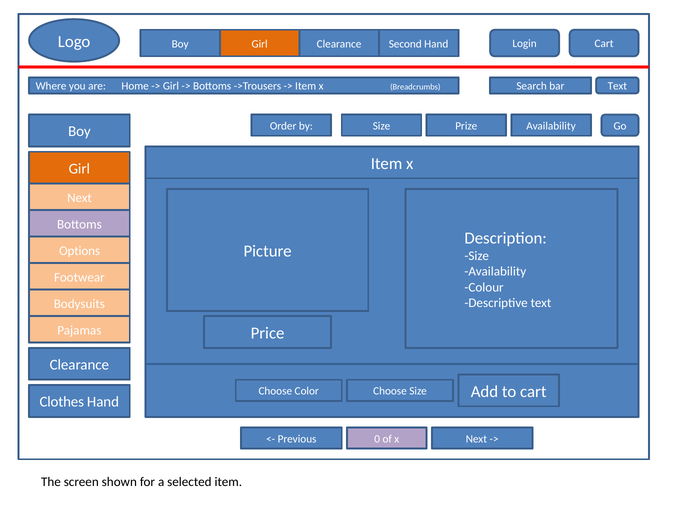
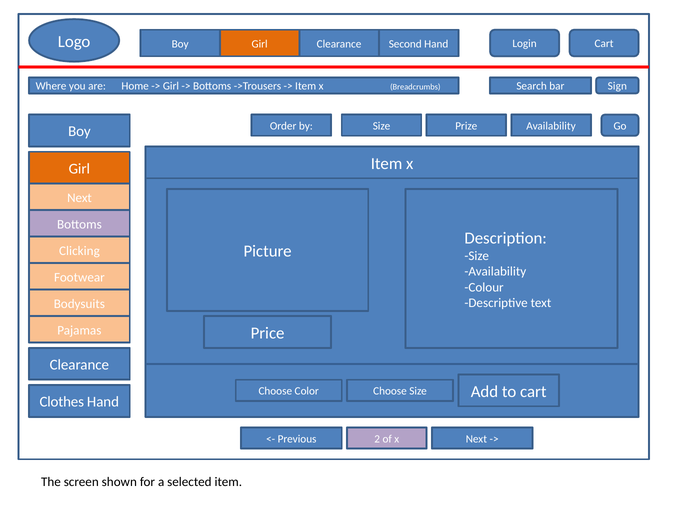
Text at (617, 86): Text -> Sign
Options: Options -> Clicking
0: 0 -> 2
